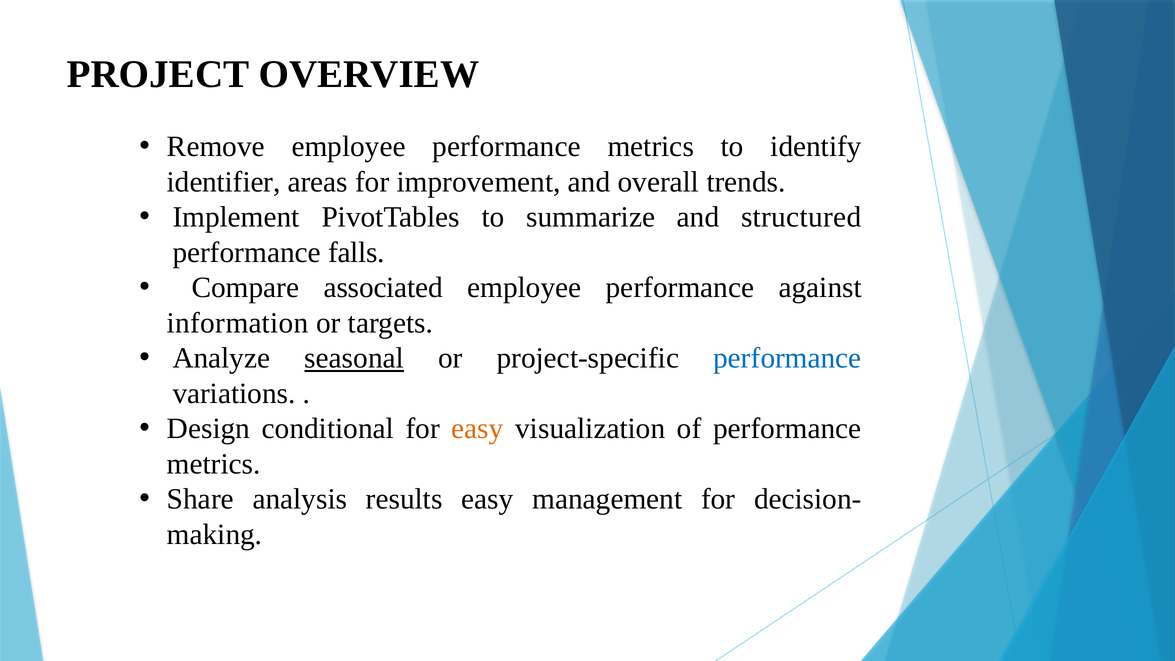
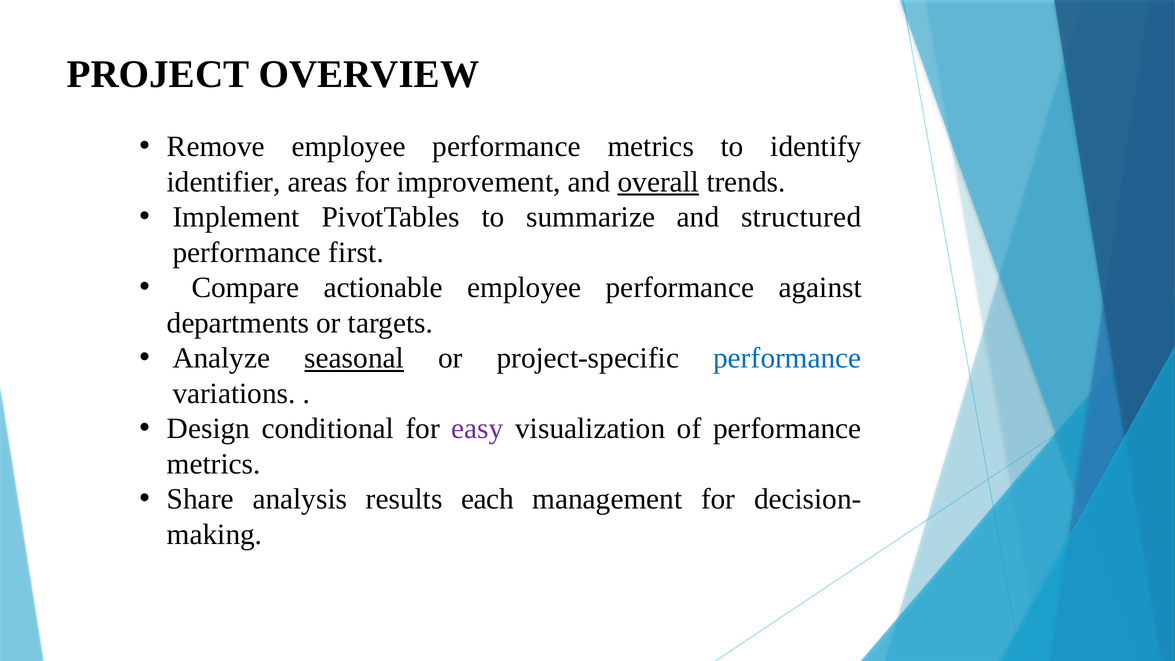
overall underline: none -> present
falls: falls -> first
associated: associated -> actionable
information: information -> departments
easy at (478, 429) colour: orange -> purple
results easy: easy -> each
